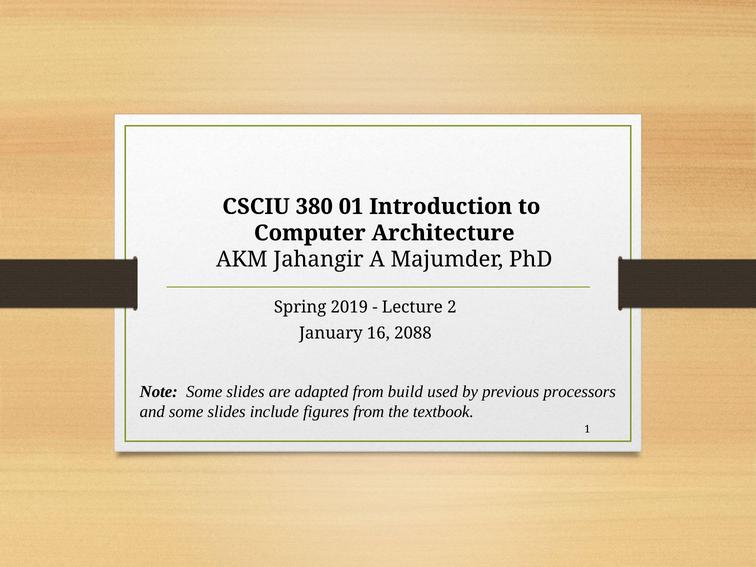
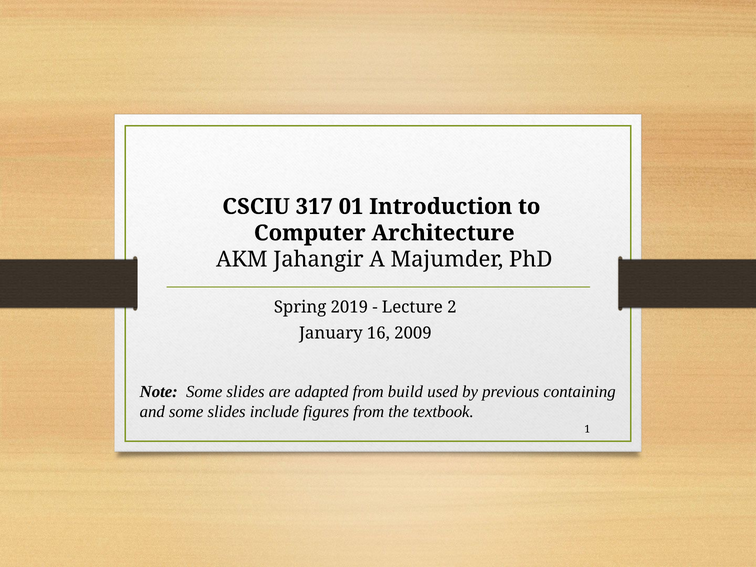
380: 380 -> 317
2088: 2088 -> 2009
processors: processors -> containing
